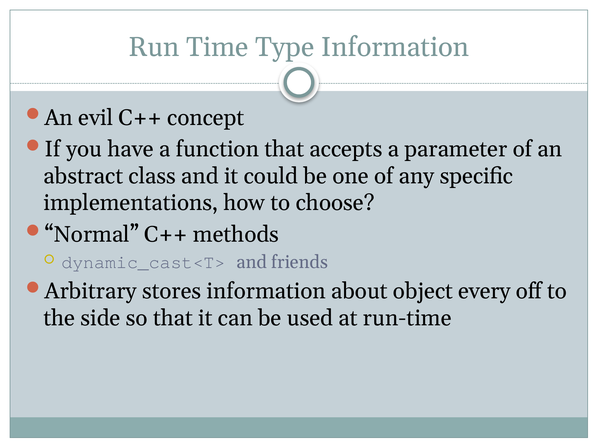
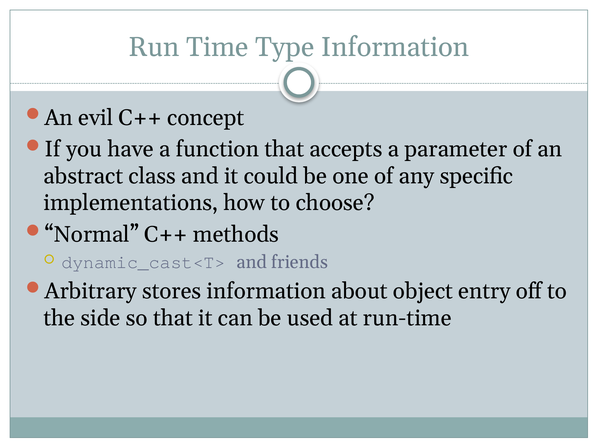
every: every -> entry
